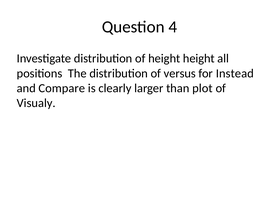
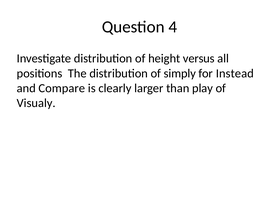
height height: height -> versus
versus: versus -> simply
plot: plot -> play
